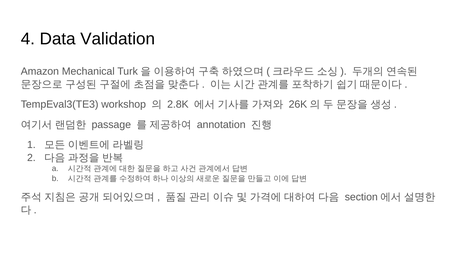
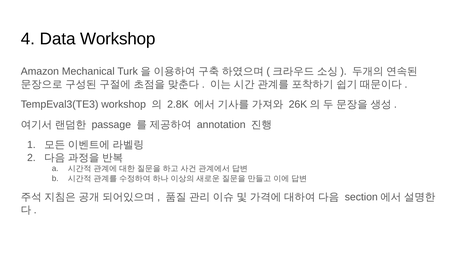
Data Validation: Validation -> Workshop
